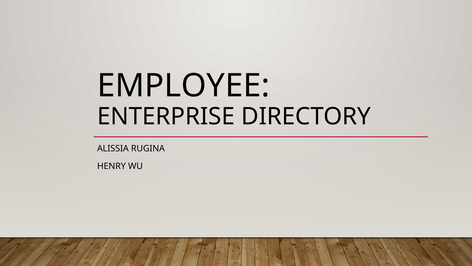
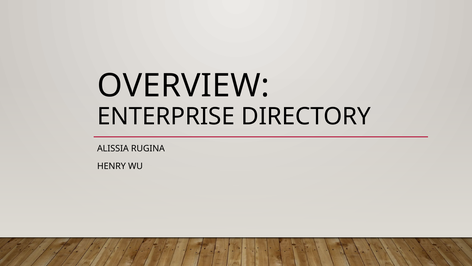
EMPLOYEE: EMPLOYEE -> OVERVIEW
